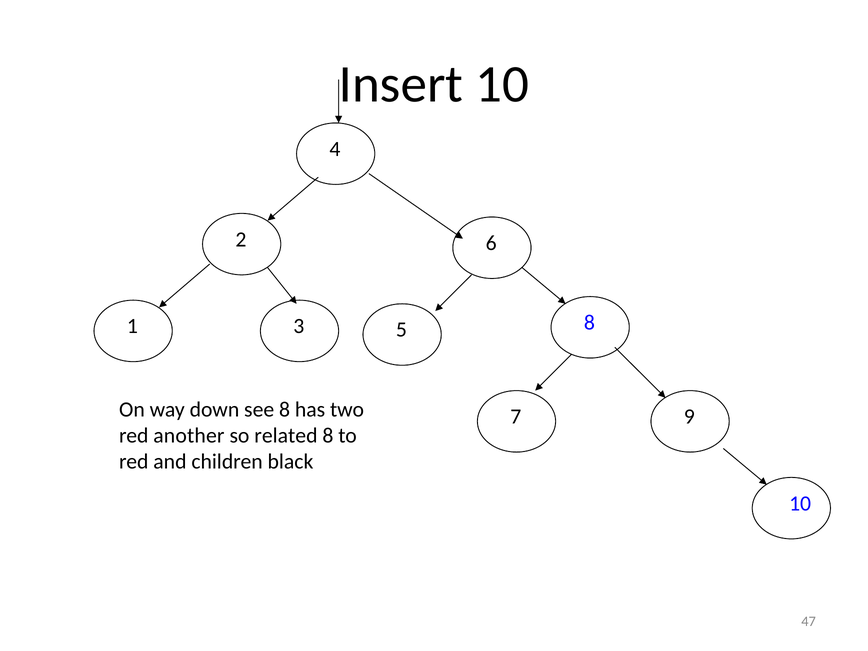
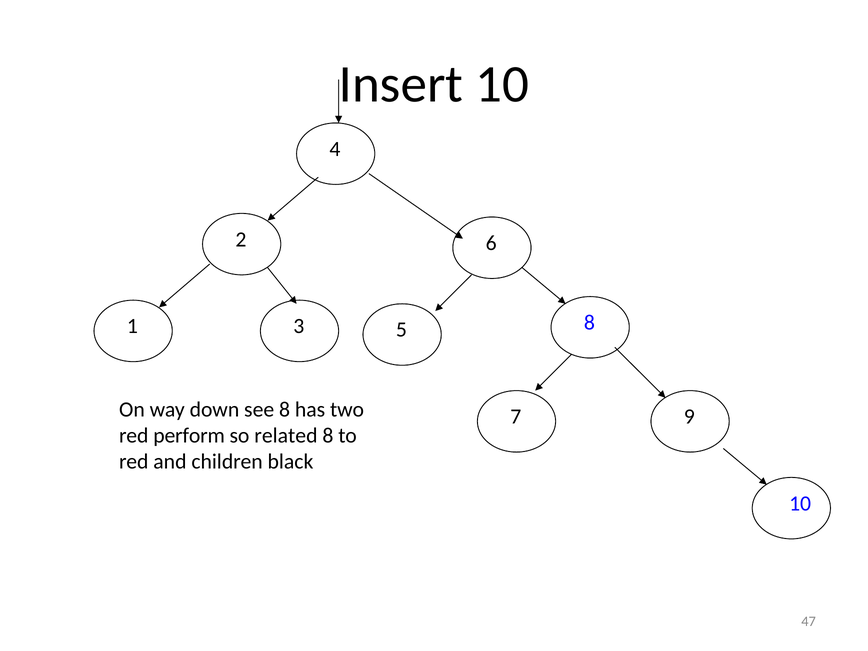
another: another -> perform
